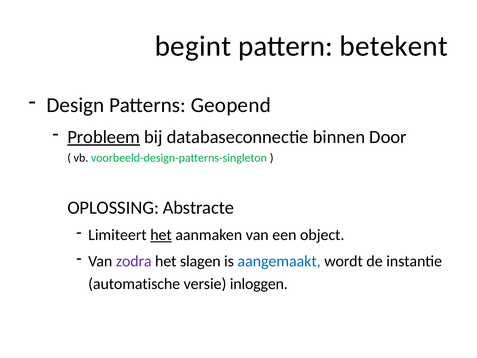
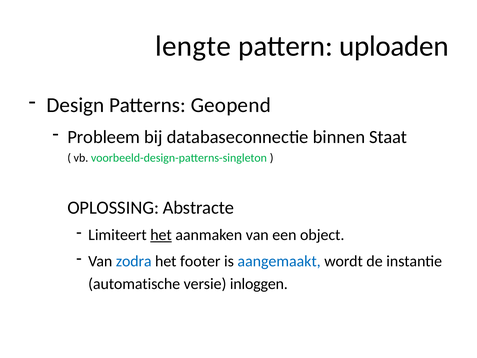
begint: begint -> lengte
betekent: betekent -> uploaden
Probleem underline: present -> none
Door: Door -> Staat
zodra colour: purple -> blue
slagen: slagen -> footer
